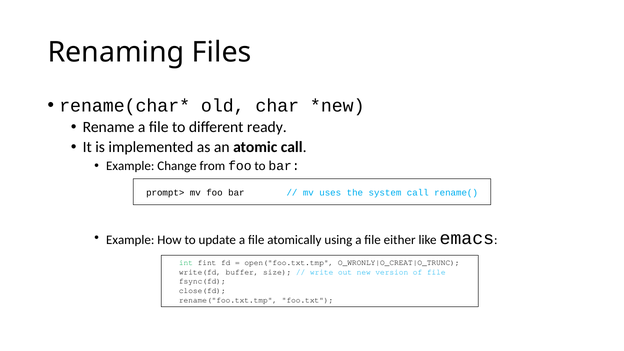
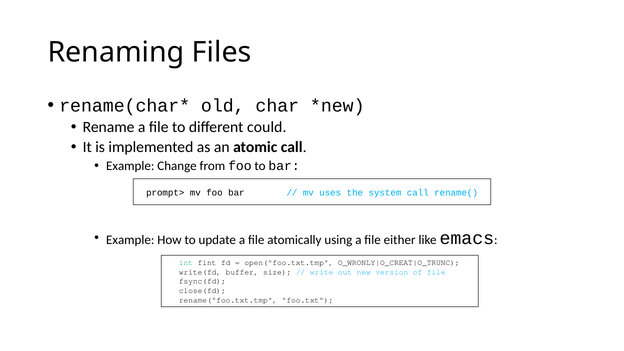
ready: ready -> could
